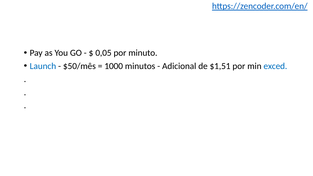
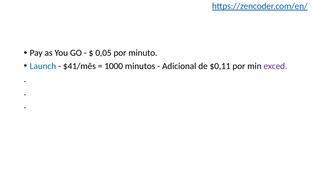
$50/mês: $50/mês -> $41/mês
$1,51: $1,51 -> $0,11
exced colour: blue -> purple
